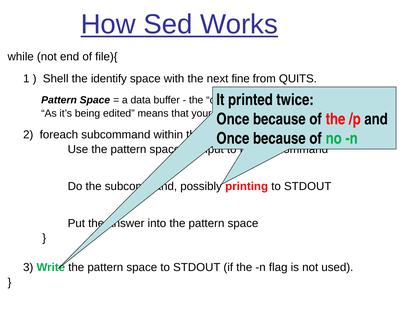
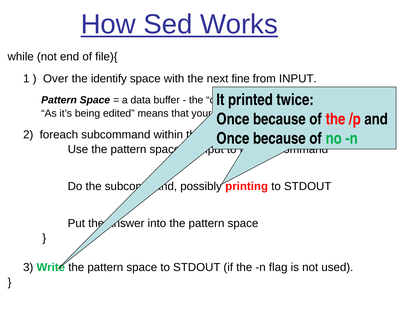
Shell: Shell -> Over
from QUITS: QUITS -> INPUT
